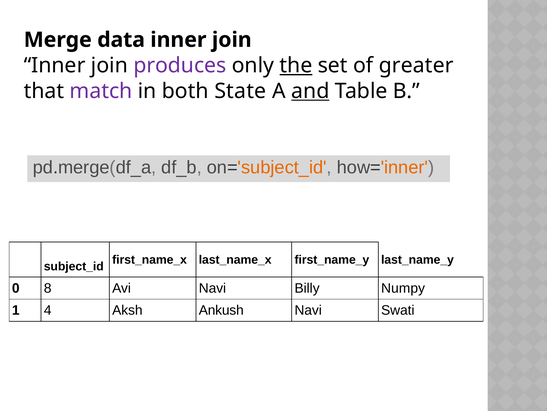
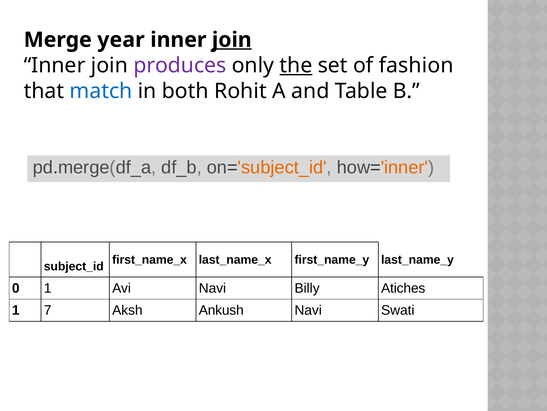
data: data -> year
join at (232, 40) underline: none -> present
greater: greater -> fashion
match colour: purple -> blue
State: State -> Rohit
and underline: present -> none
0 8: 8 -> 1
Numpy: Numpy -> Atiches
4: 4 -> 7
